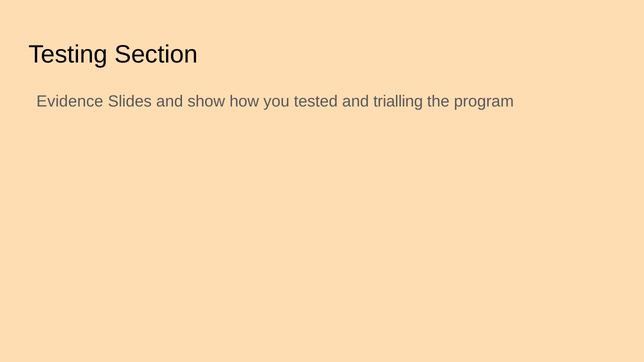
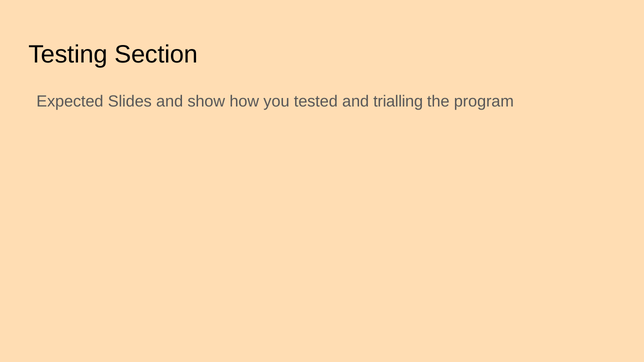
Evidence: Evidence -> Expected
